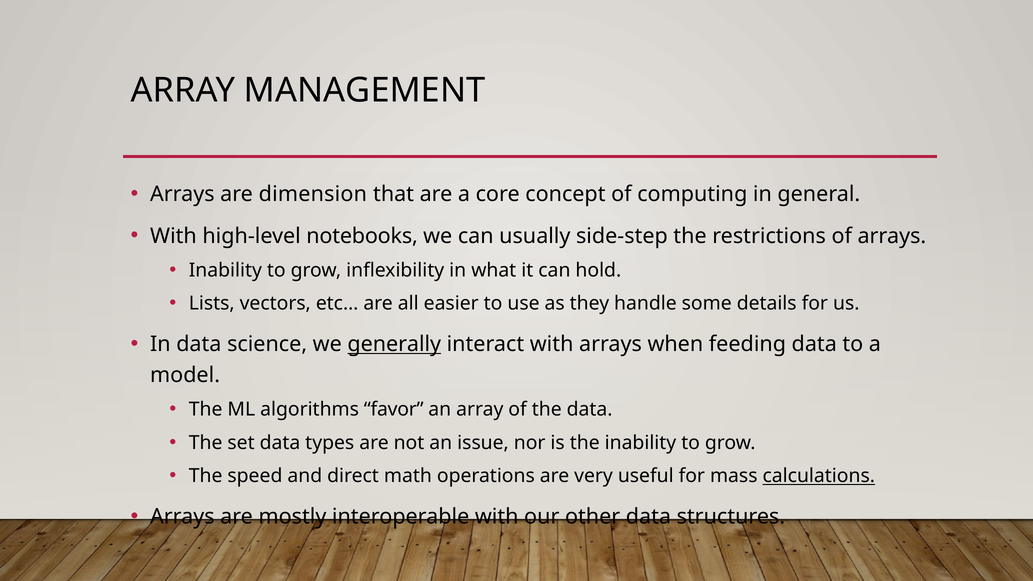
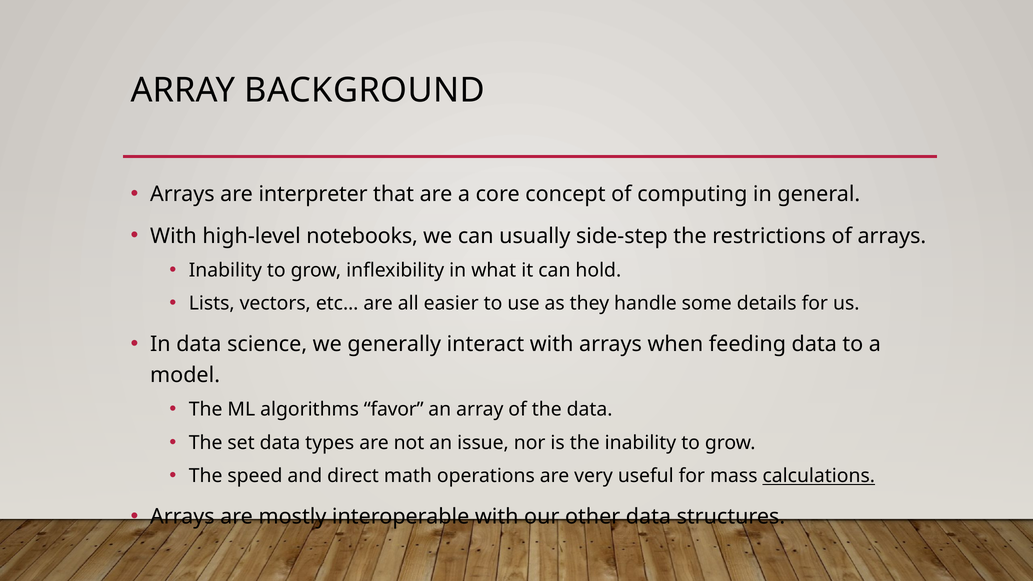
MANAGEMENT: MANAGEMENT -> BACKGROUND
dimension: dimension -> interpreter
generally underline: present -> none
